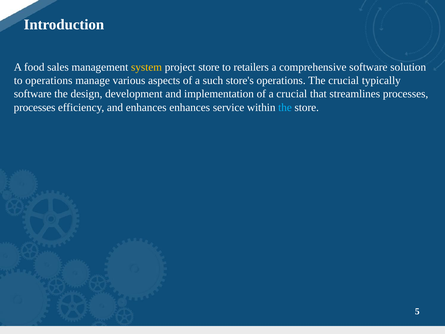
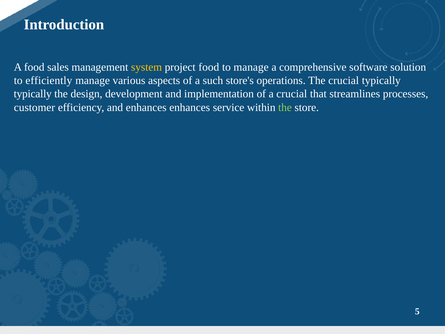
project store: store -> food
to retailers: retailers -> manage
to operations: operations -> efficiently
software at (33, 94): software -> typically
processes at (35, 107): processes -> customer
the at (285, 107) colour: light blue -> light green
